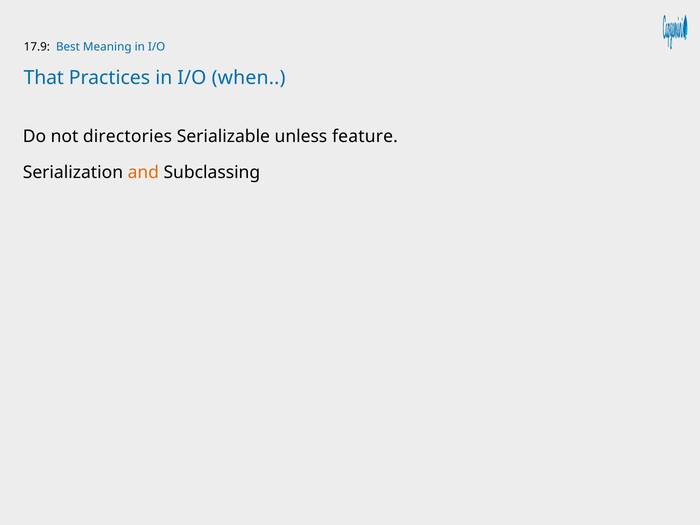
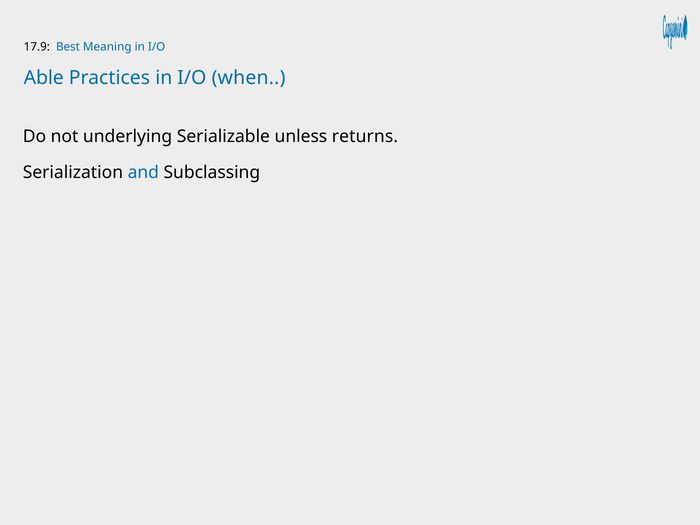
That: That -> Able
directories: directories -> underlying
feature: feature -> returns
and colour: orange -> blue
